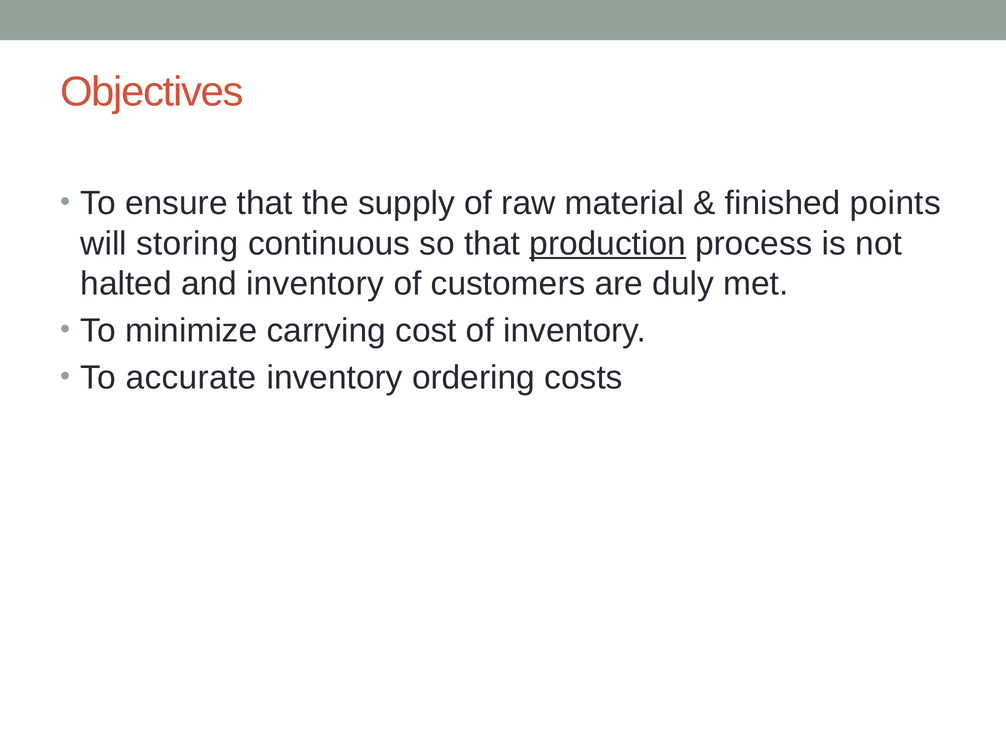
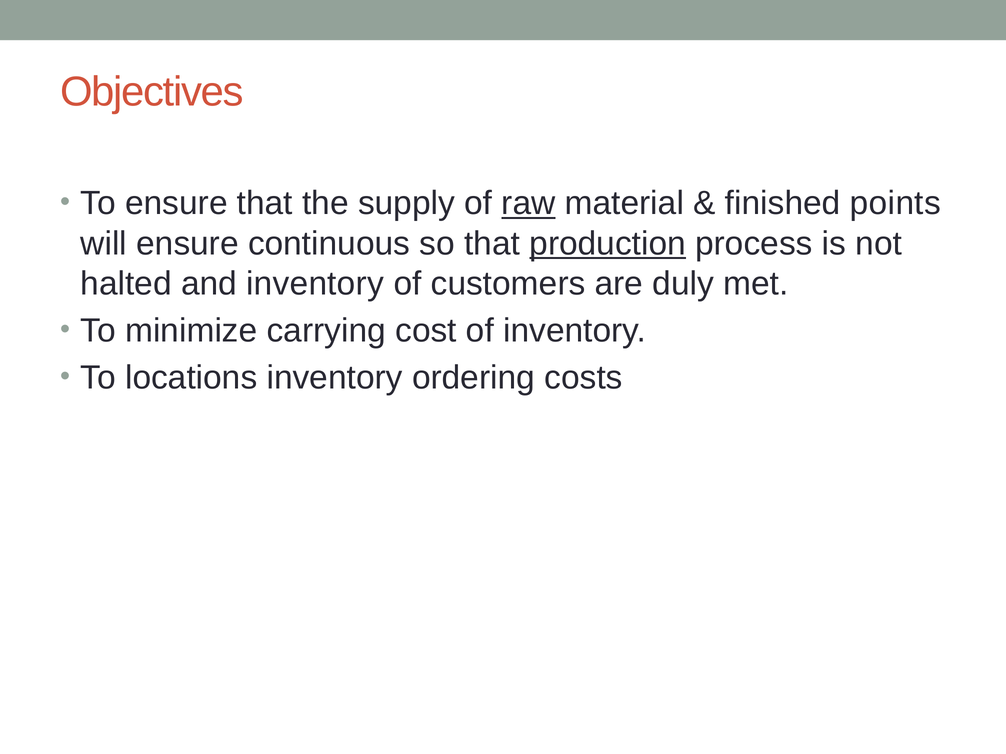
raw underline: none -> present
will storing: storing -> ensure
accurate: accurate -> locations
